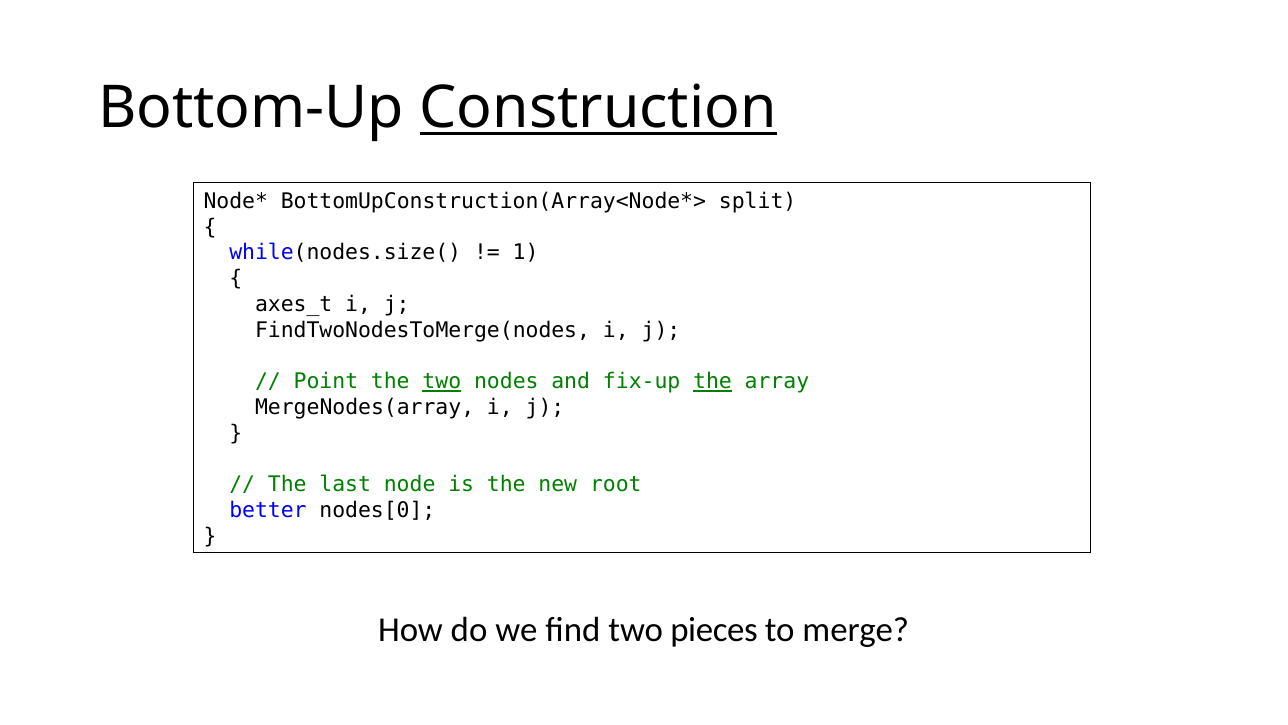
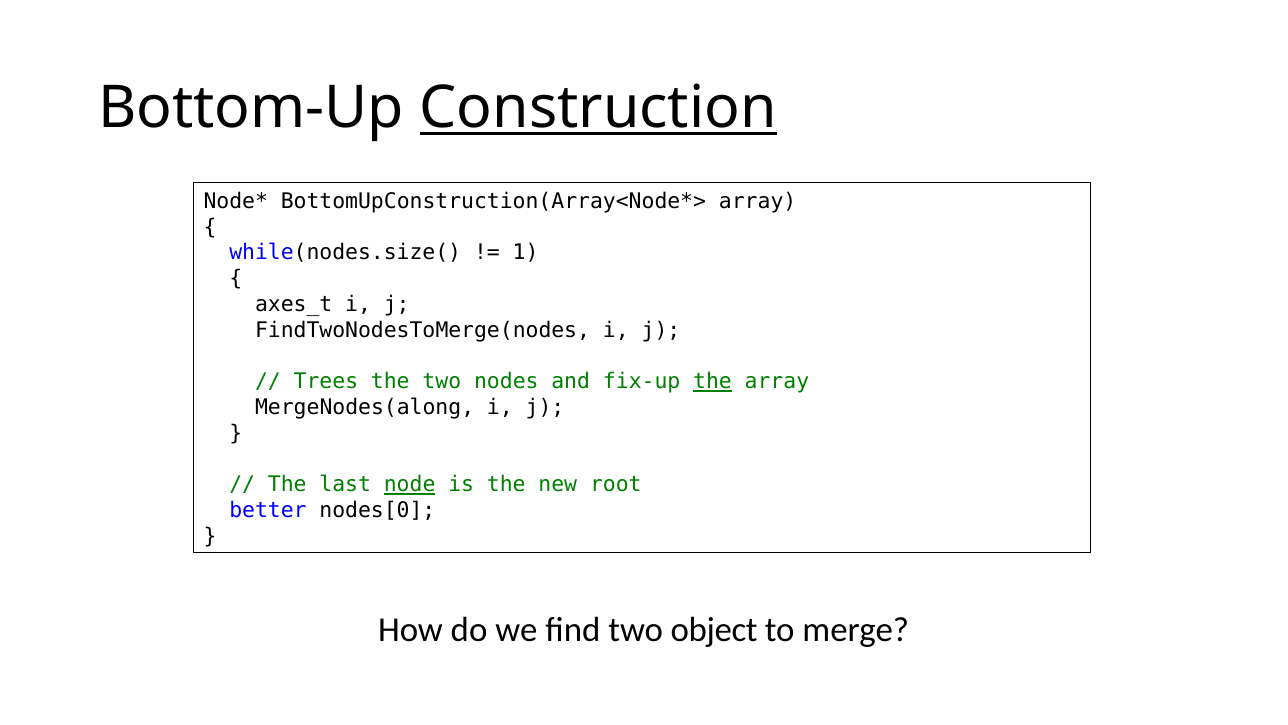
split at (758, 201): split -> array
Point: Point -> Trees
two at (442, 381) underline: present -> none
MergeNodes(array: MergeNodes(array -> MergeNodes(along
node underline: none -> present
pieces: pieces -> object
